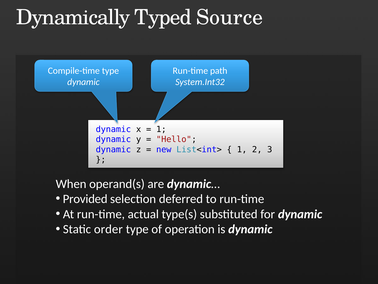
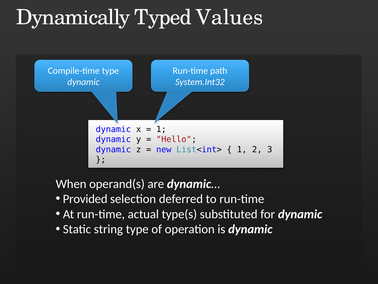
Source: Source -> Values
order: order -> string
